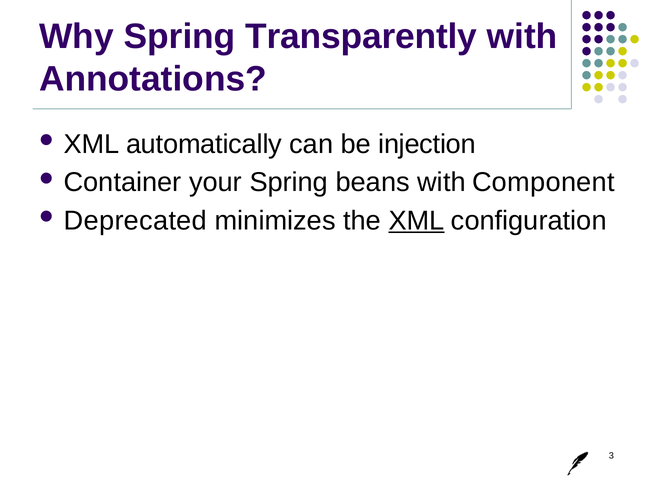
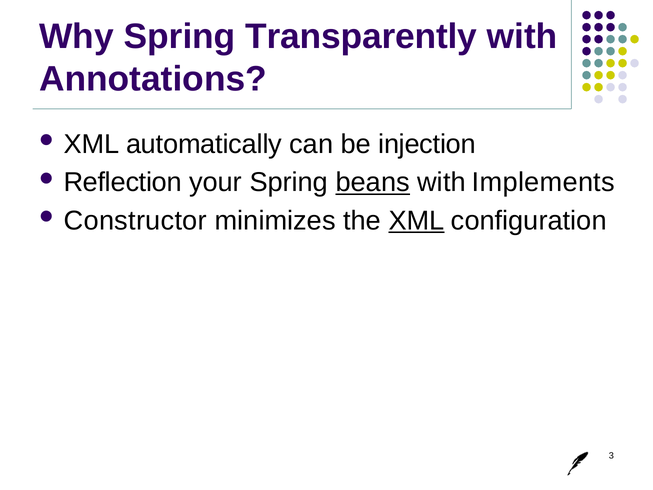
Container: Container -> Reflection
beans underline: none -> present
Component: Component -> Implements
Deprecated: Deprecated -> Constructor
